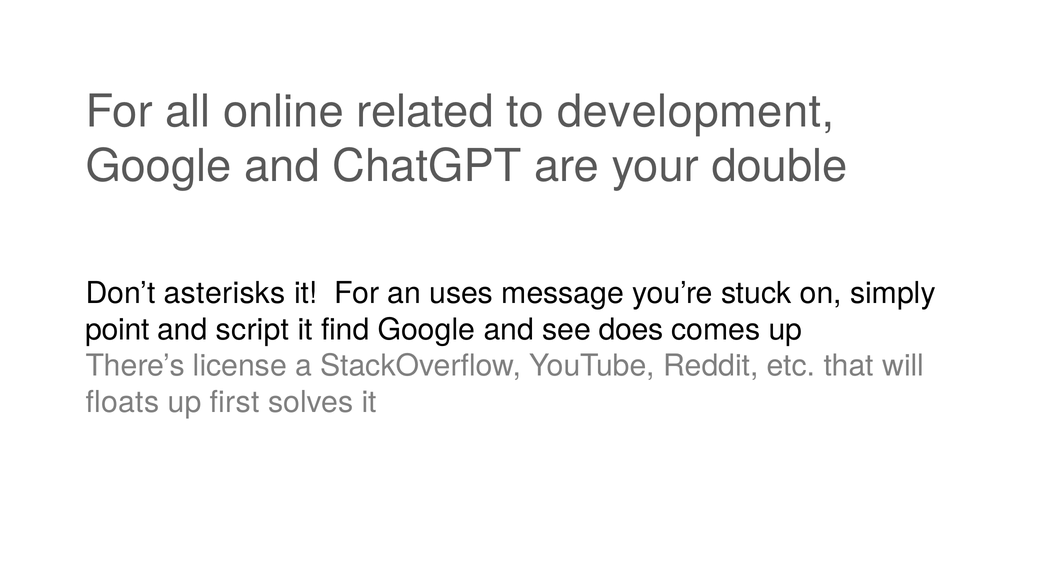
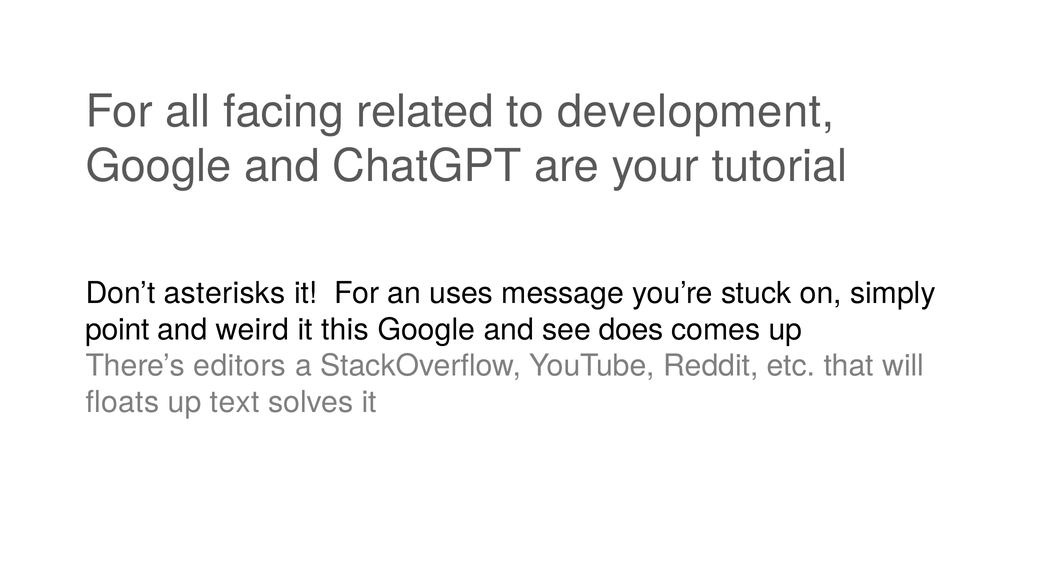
online: online -> facing
double: double -> tutorial
script: script -> weird
find: find -> this
license: license -> editors
first: first -> text
